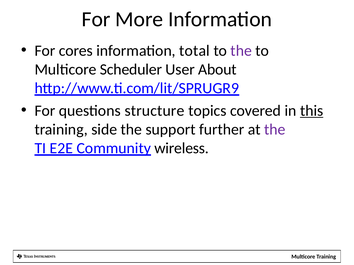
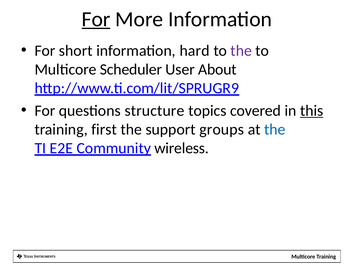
For at (96, 19) underline: none -> present
cores: cores -> short
total: total -> hard
side: side -> first
further: further -> groups
the at (275, 130) colour: purple -> blue
